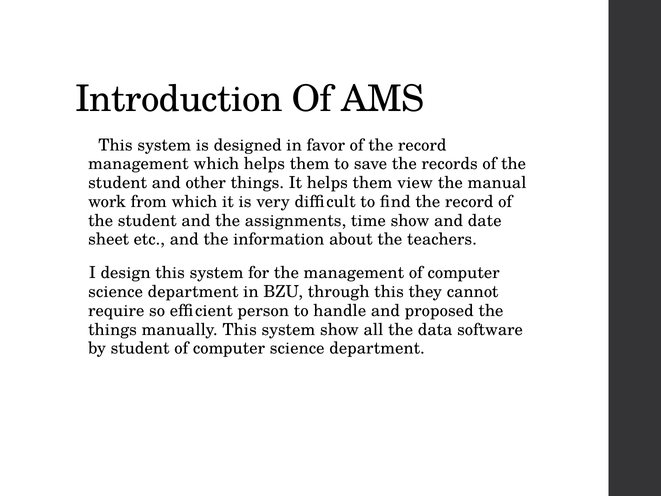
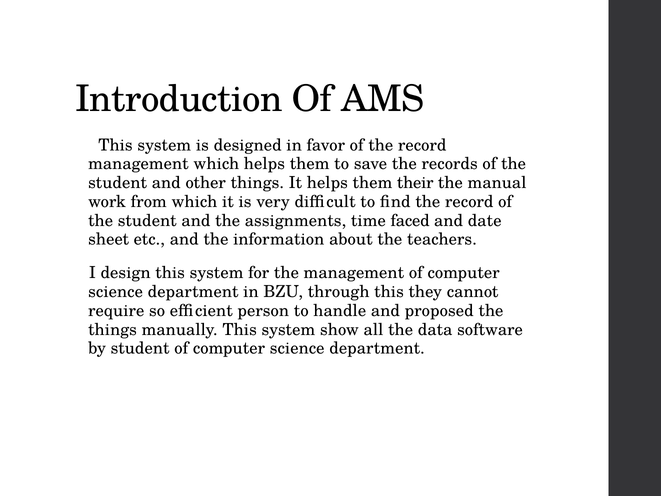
view: view -> their
time show: show -> faced
